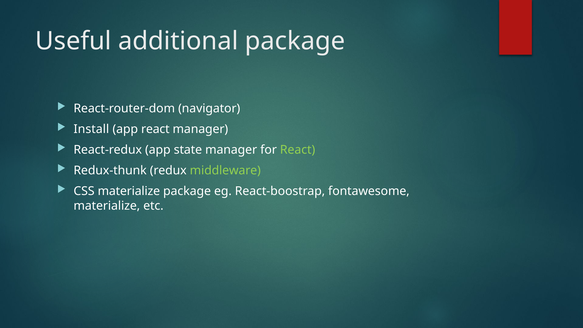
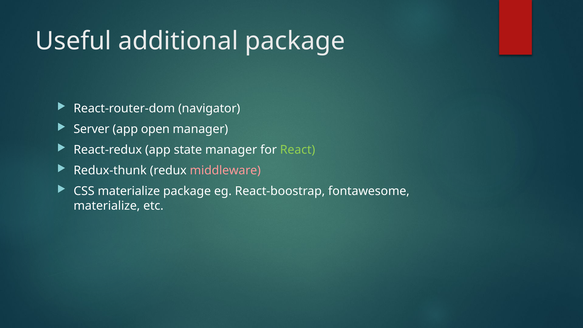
Install: Install -> Server
app react: react -> open
middleware colour: light green -> pink
